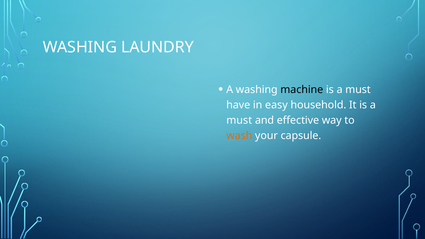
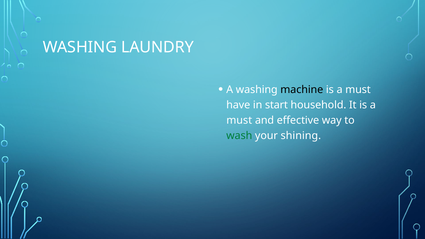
easy: easy -> start
wash colour: orange -> green
capsule: capsule -> shining
